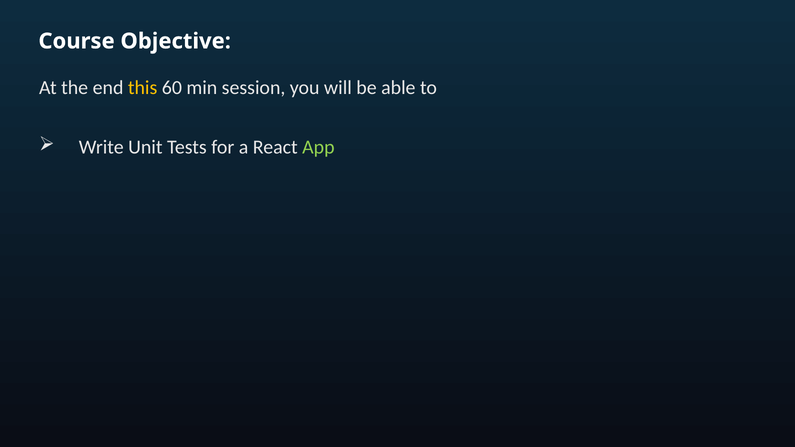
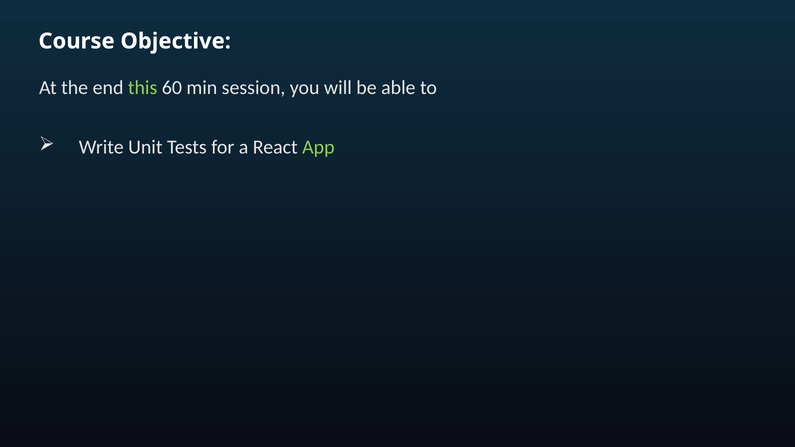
this colour: yellow -> light green
